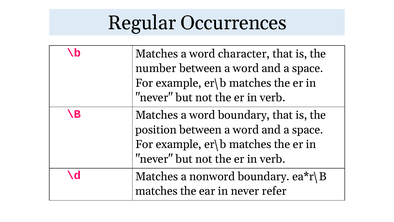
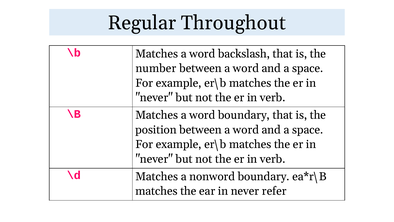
Occurrences: Occurrences -> Throughout
character: character -> backslash
